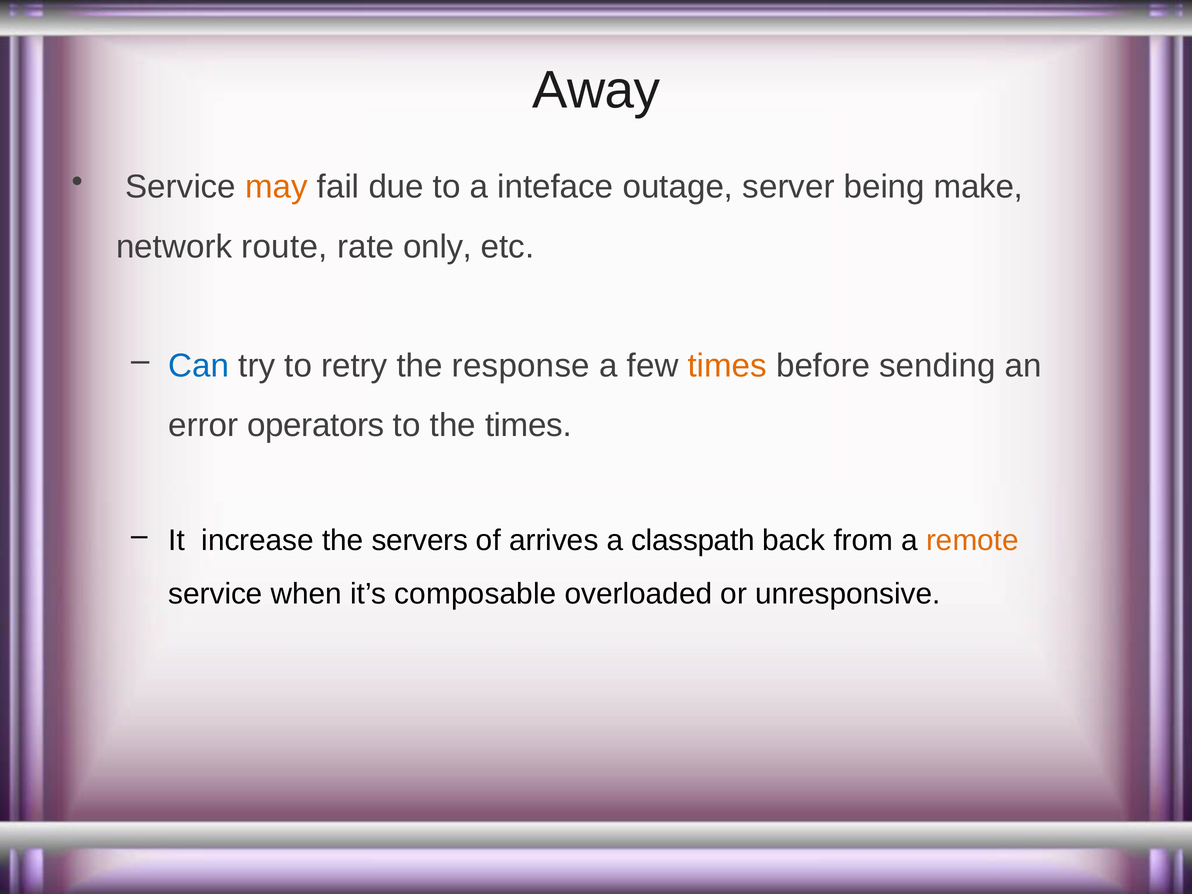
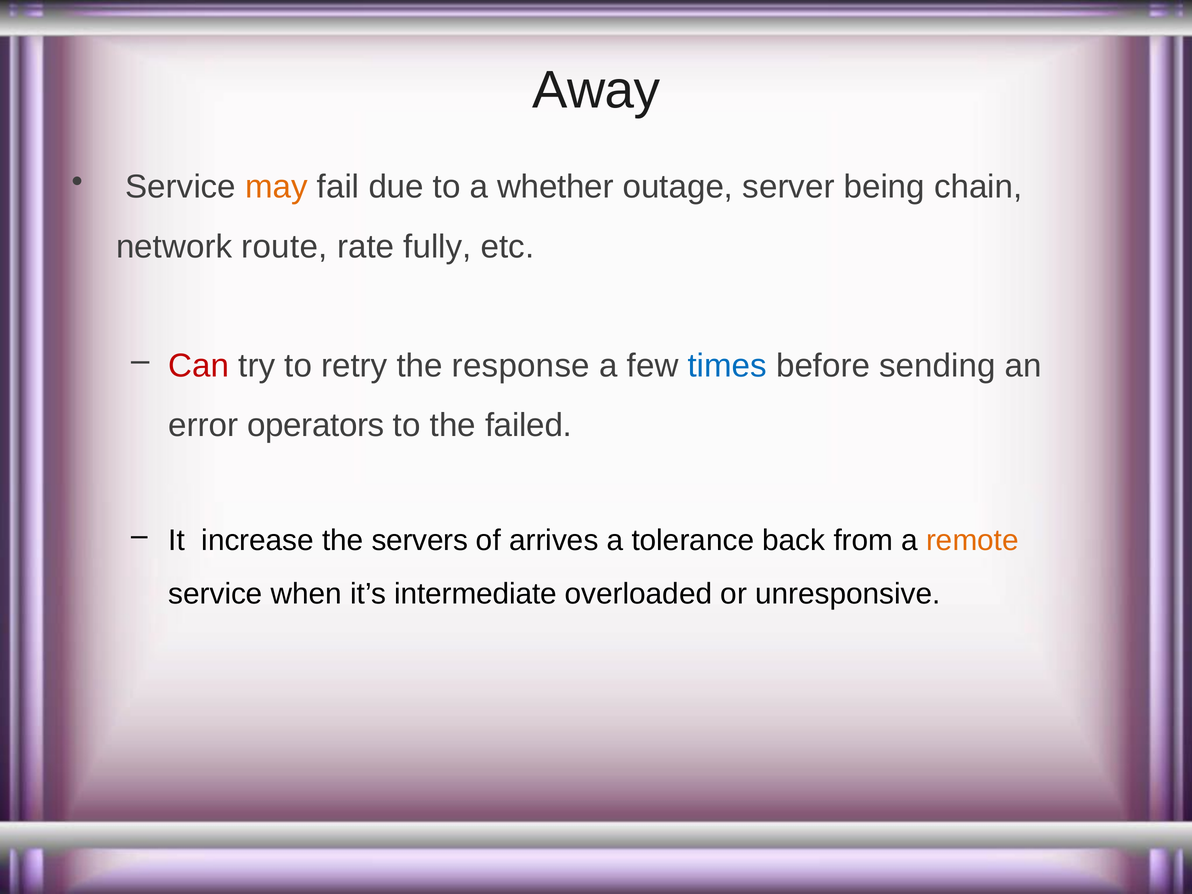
inteface: inteface -> whether
make: make -> chain
only: only -> fully
Can colour: blue -> red
times at (727, 366) colour: orange -> blue
the times: times -> failed
classpath: classpath -> tolerance
composable: composable -> intermediate
